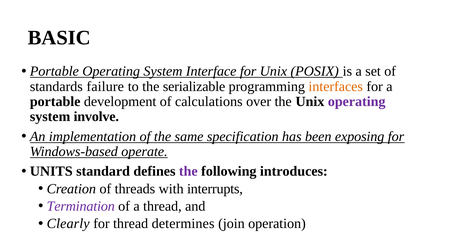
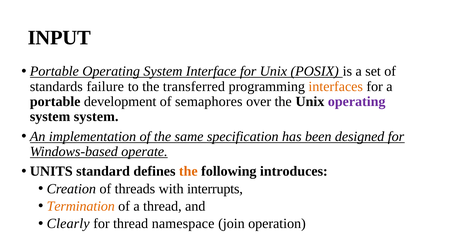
BASIC: BASIC -> INPUT
serializable: serializable -> transferred
calculations: calculations -> semaphores
system involve: involve -> system
exposing: exposing -> designed
the at (188, 172) colour: purple -> orange
Termination colour: purple -> orange
determines: determines -> namespace
